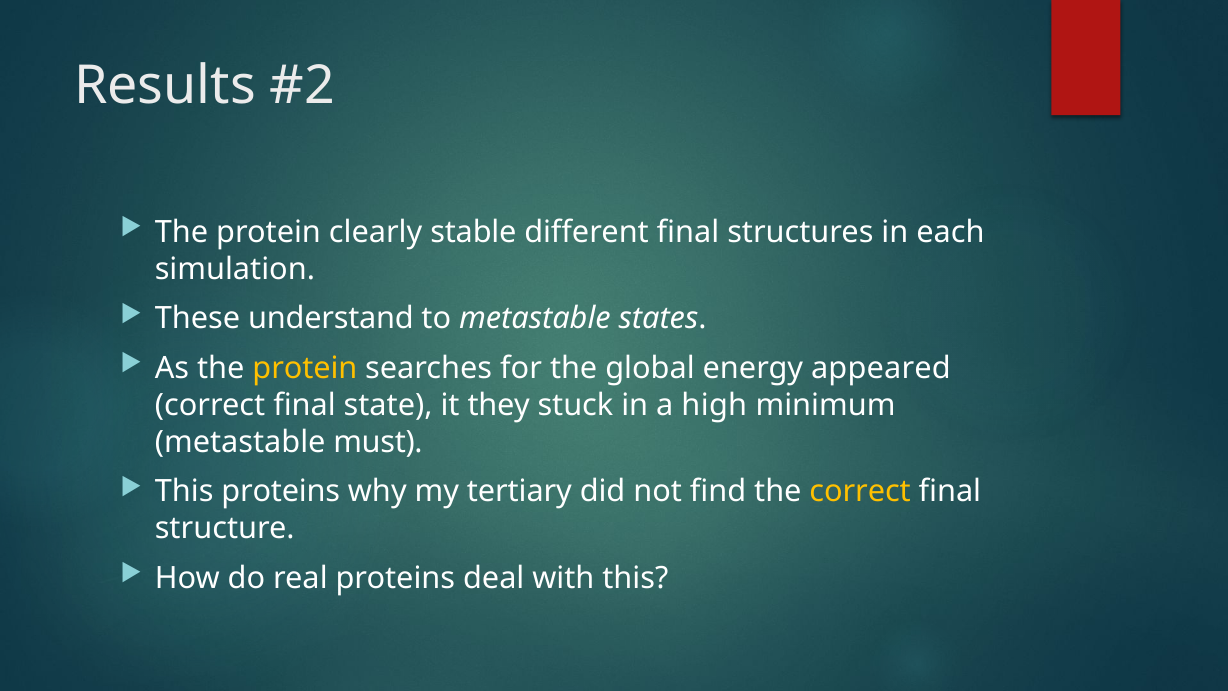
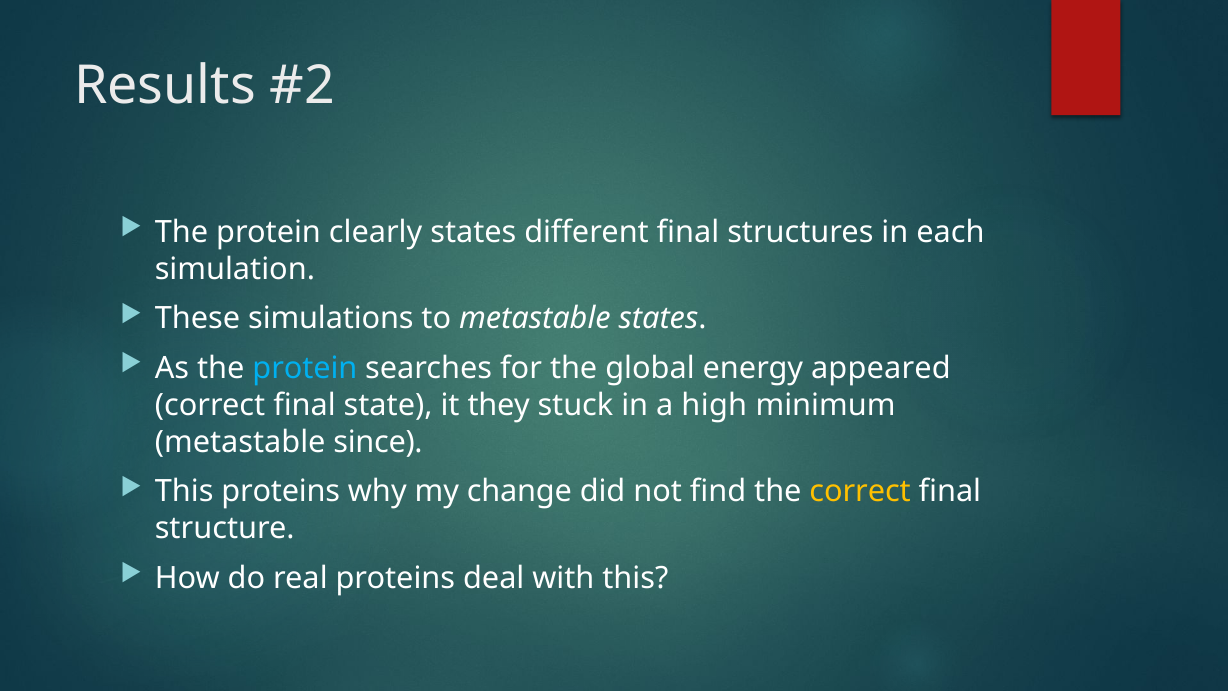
clearly stable: stable -> states
understand: understand -> simulations
protein at (305, 368) colour: yellow -> light blue
must: must -> since
tertiary: tertiary -> change
